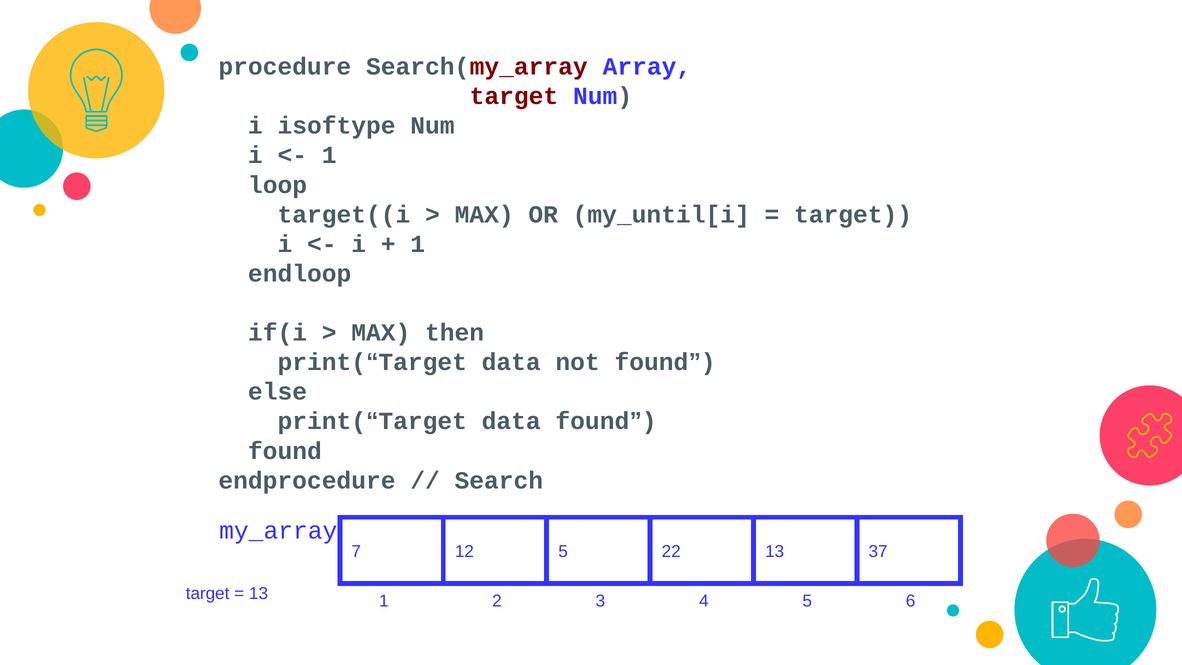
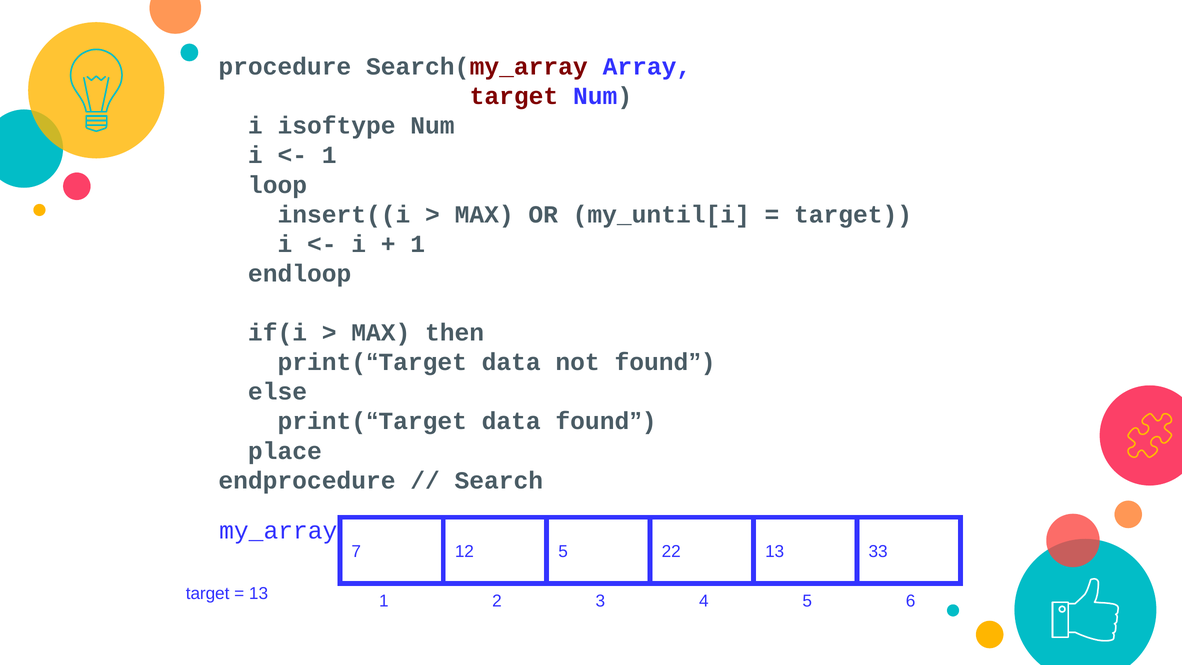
target((i: target((i -> insert((i
found at (285, 451): found -> place
37: 37 -> 33
